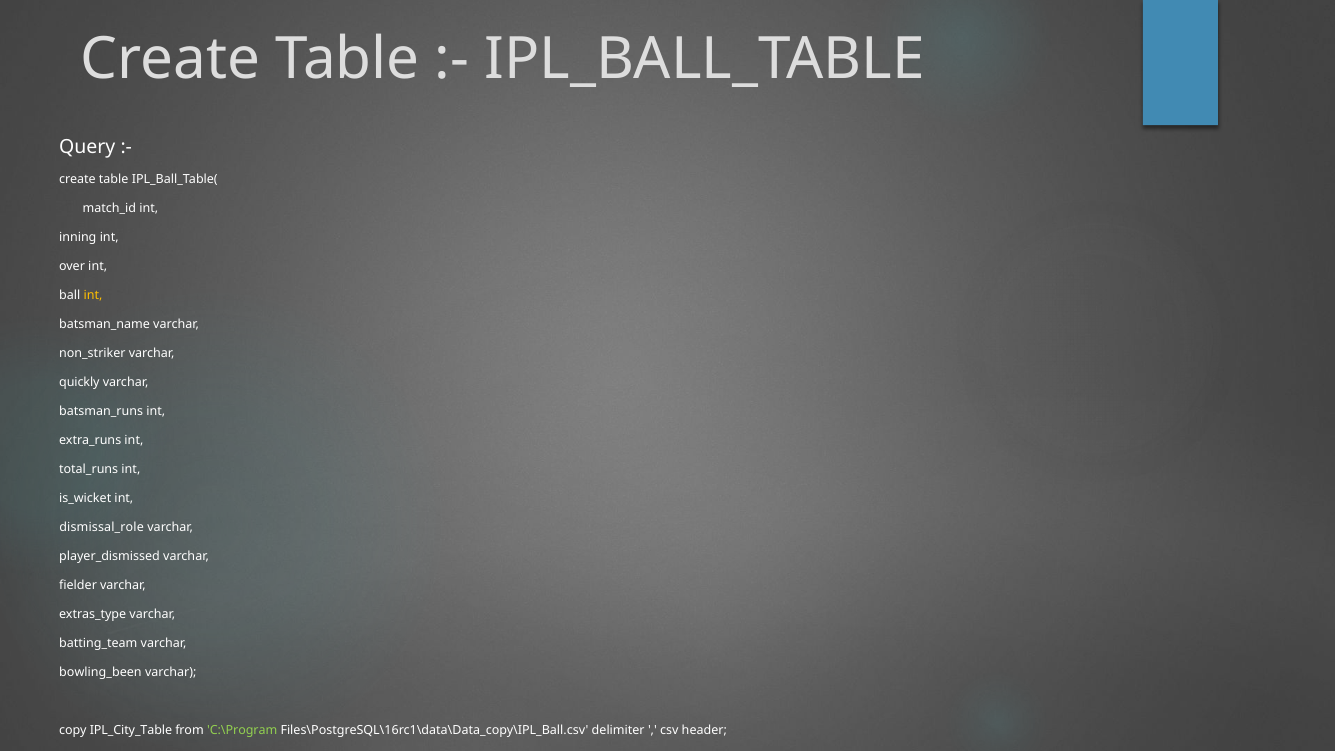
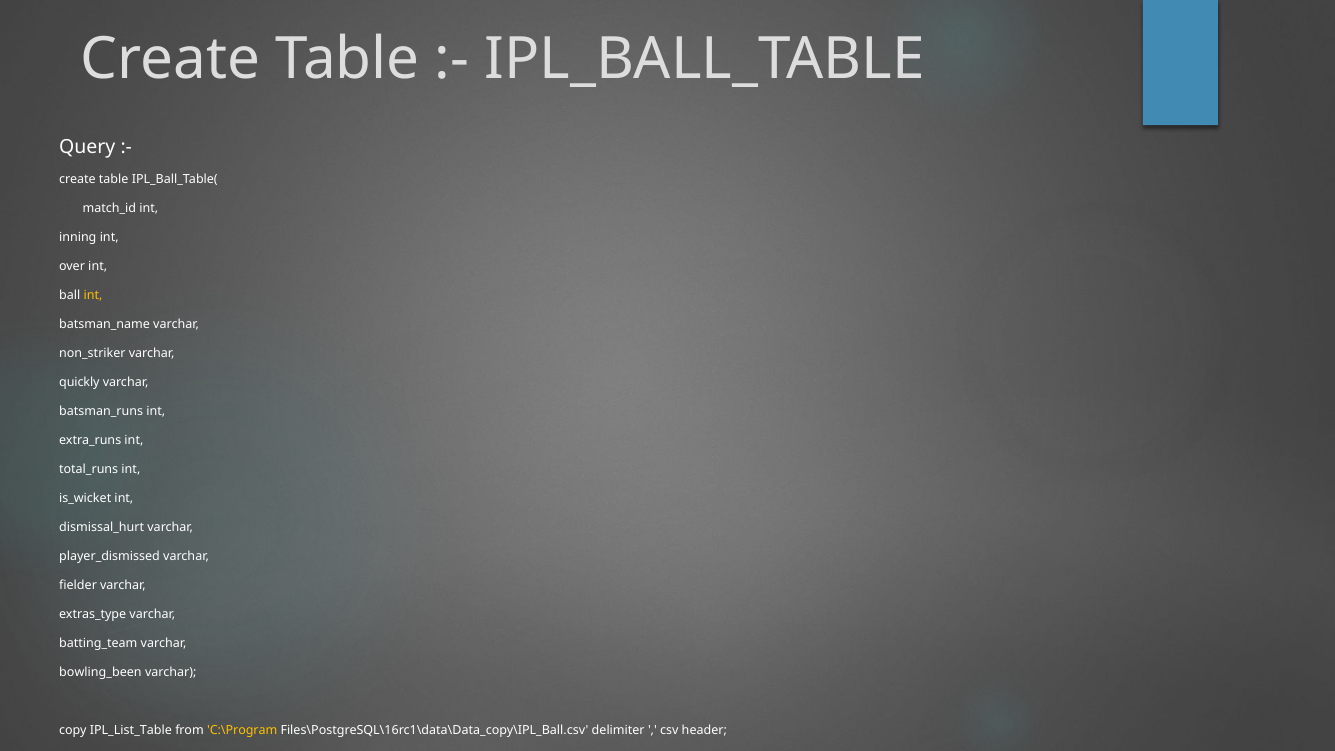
dismissal_role: dismissal_role -> dismissal_hurt
IPL_City_Table: IPL_City_Table -> IPL_List_Table
C:\Program colour: light green -> yellow
